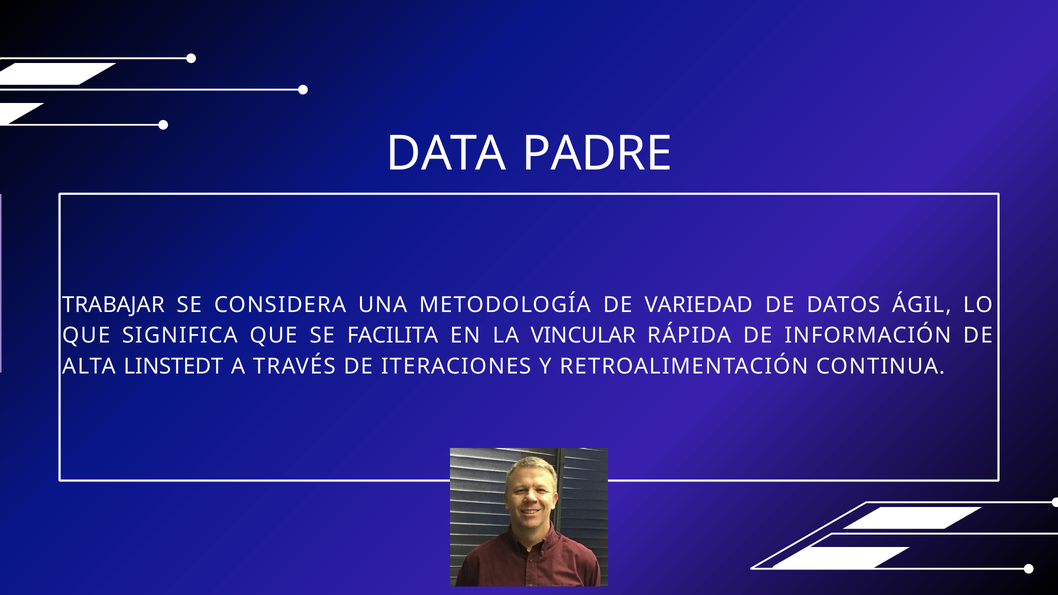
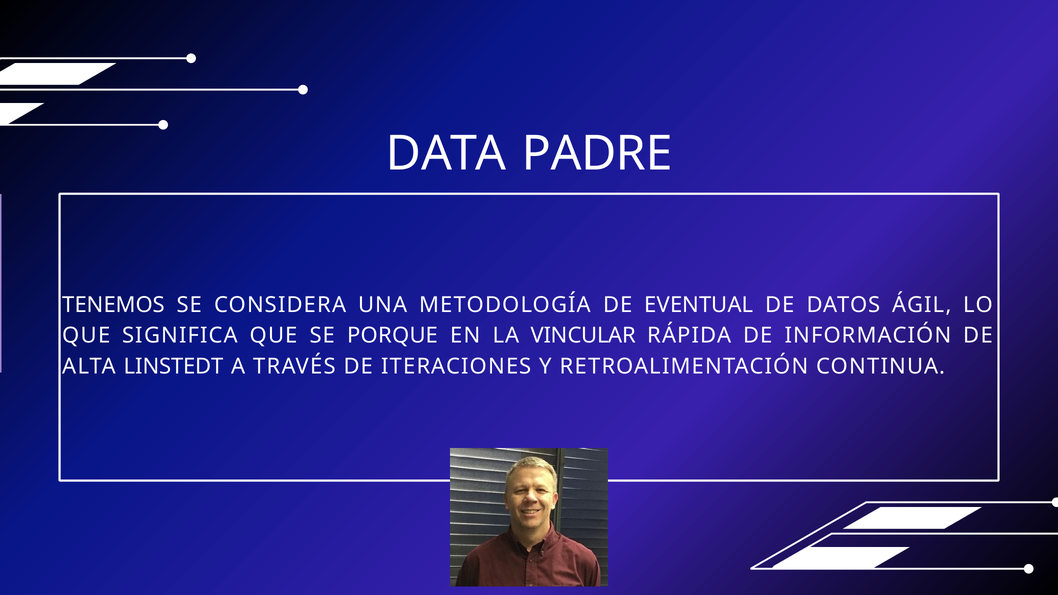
TRABAJAR: TRABAJAR -> TENEMOS
VARIEDAD: VARIEDAD -> EVENTUAL
FACILITA: FACILITA -> PORQUE
